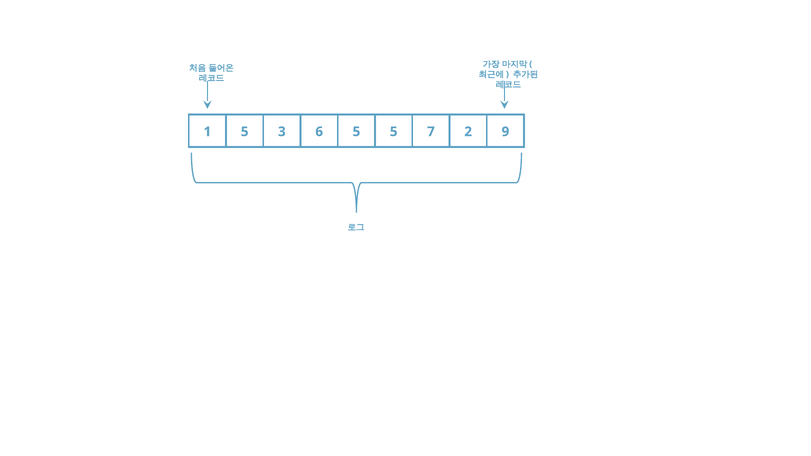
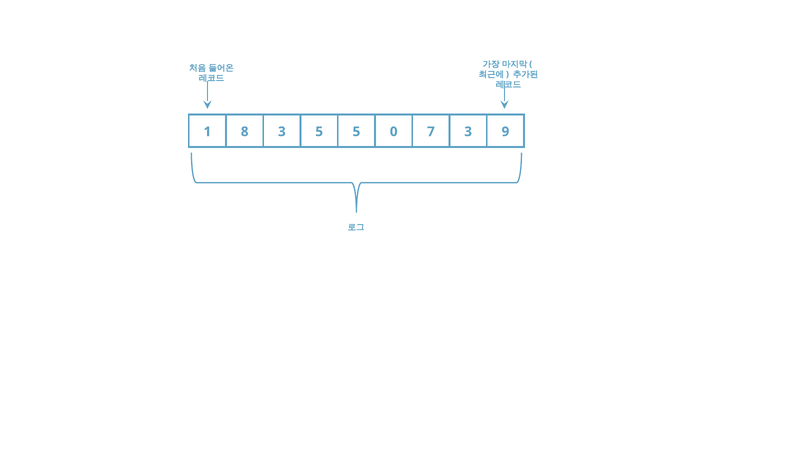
1 5: 5 -> 8
3 6: 6 -> 5
5 5: 5 -> 0
7 2: 2 -> 3
